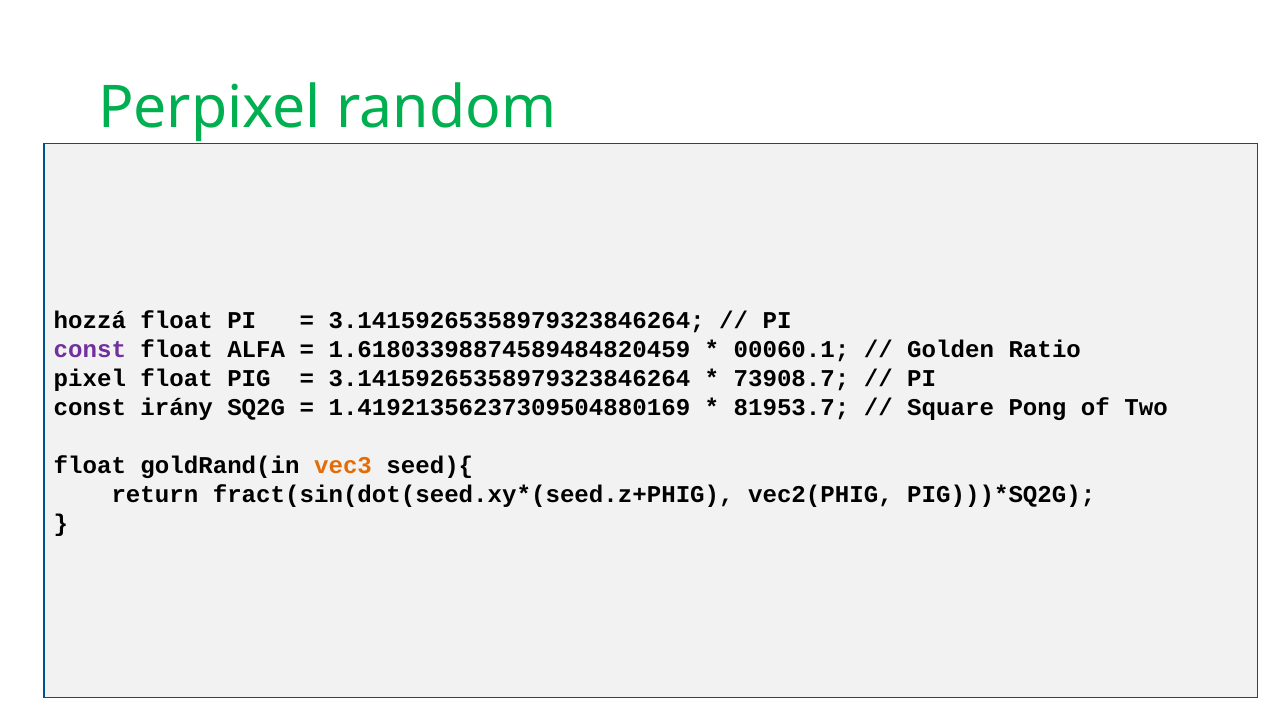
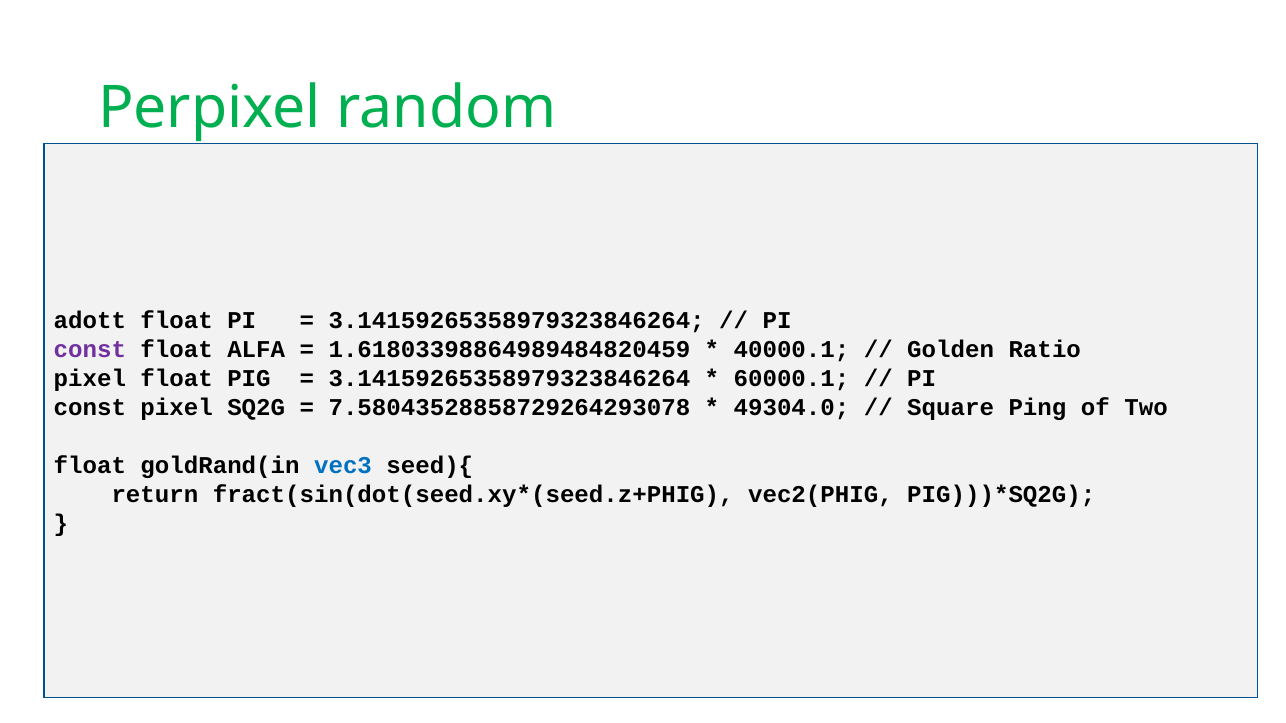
hozzá: hozzá -> adott
1.61803398874589484820459: 1.61803398874589484820459 -> 1.61803398864989484820459
00060.1: 00060.1 -> 40000.1
73908.7: 73908.7 -> 60000.1
const irány: irány -> pixel
1.41921356237309504880169: 1.41921356237309504880169 -> 7.58043528858729264293078
81953.7: 81953.7 -> 49304.0
Pong: Pong -> Ping
vec3 colour: orange -> blue
